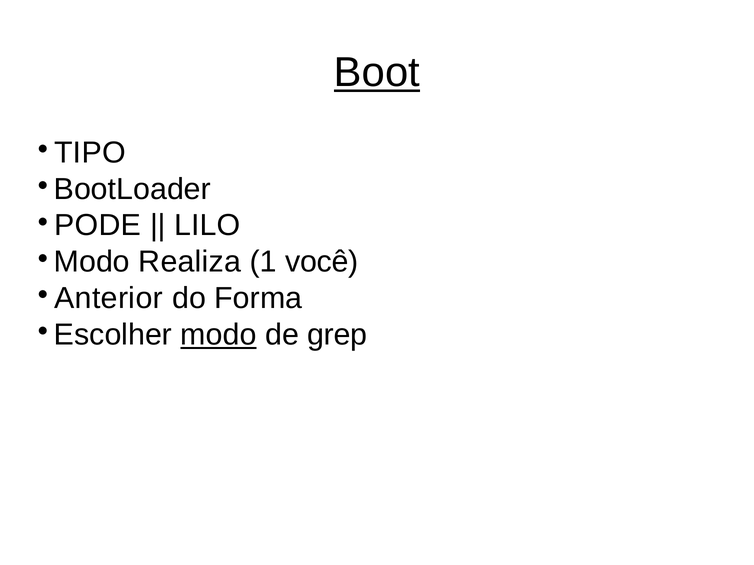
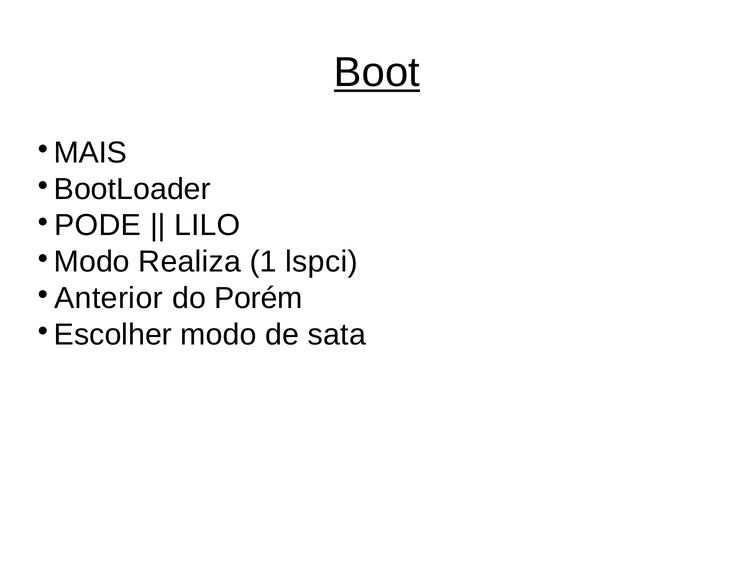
TIPO: TIPO -> MAIS
você: você -> lspci
Forma: Forma -> Porém
modo at (219, 335) underline: present -> none
grep: grep -> sata
